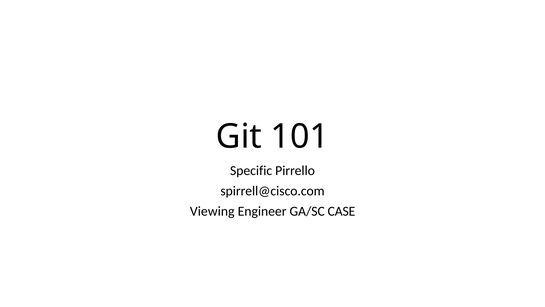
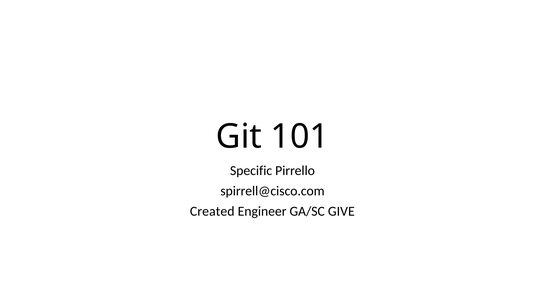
Viewing: Viewing -> Created
CASE: CASE -> GIVE
